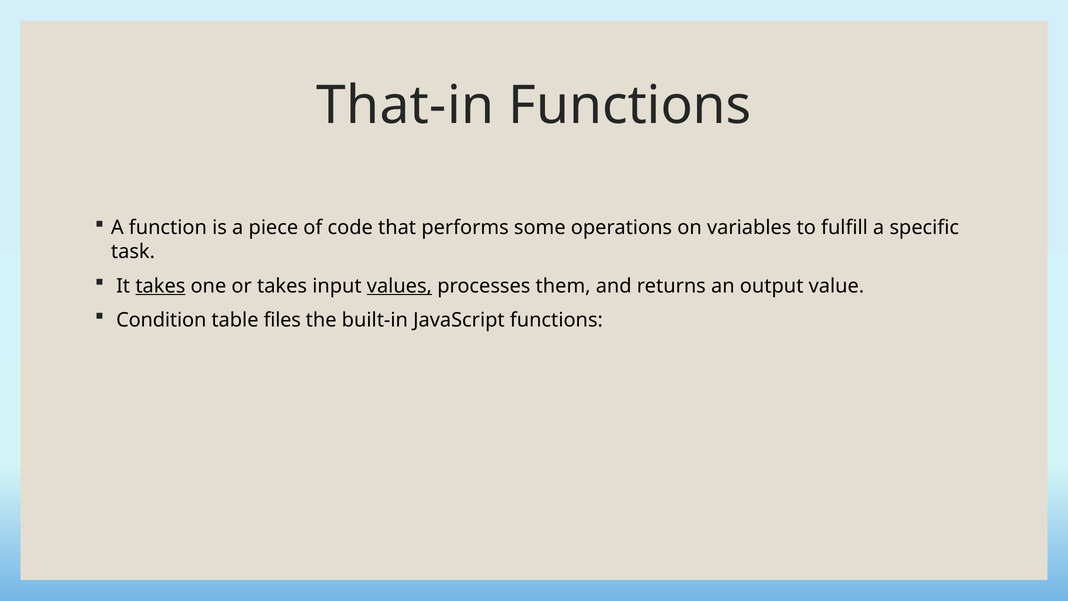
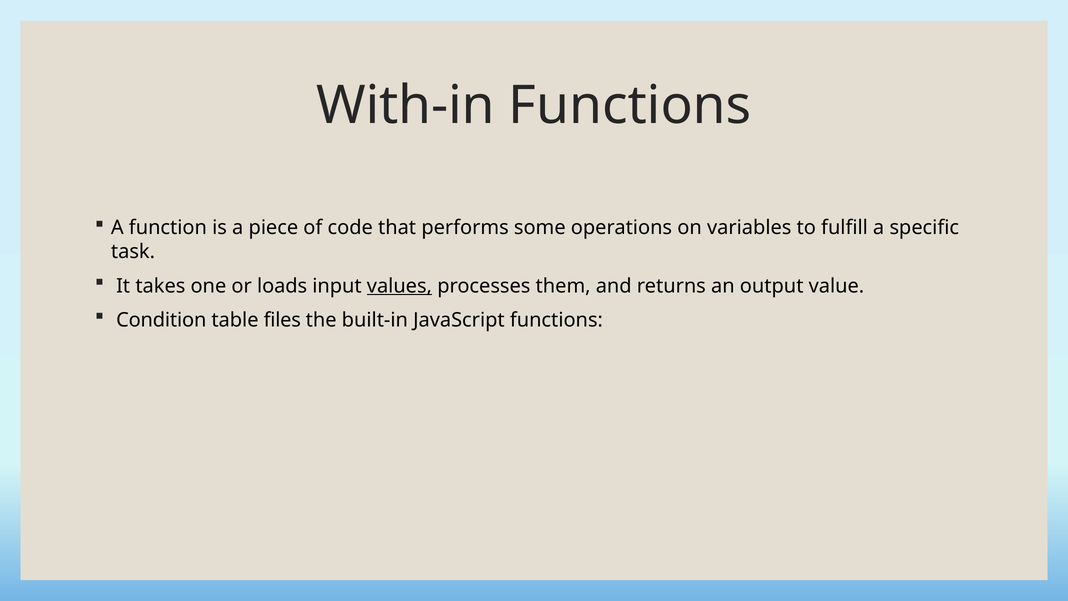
That-in: That-in -> With-in
takes at (160, 286) underline: present -> none
or takes: takes -> loads
